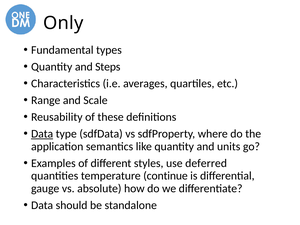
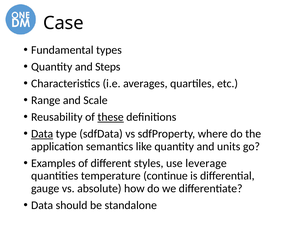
Only: Only -> Case
these underline: none -> present
deferred: deferred -> leverage
